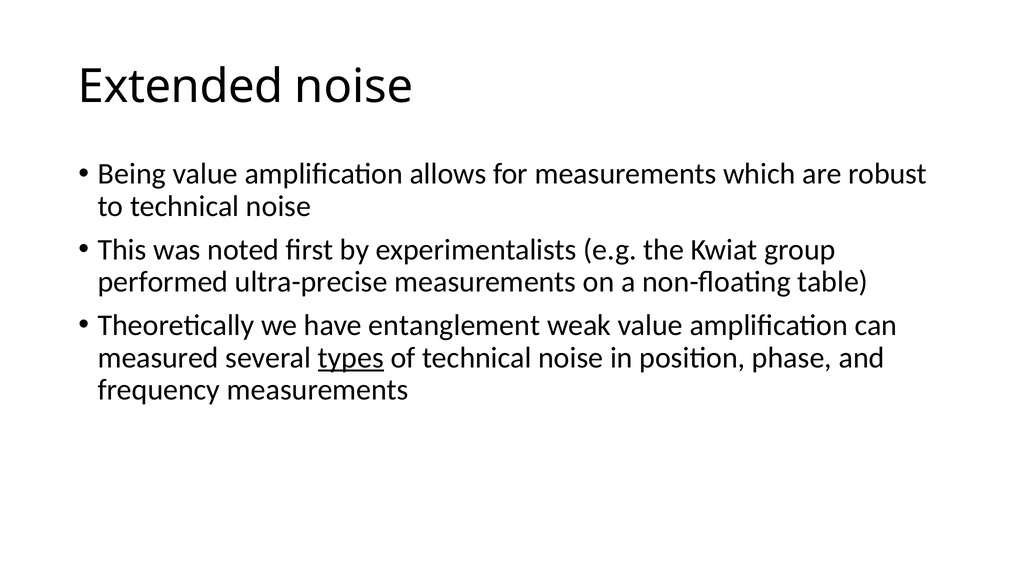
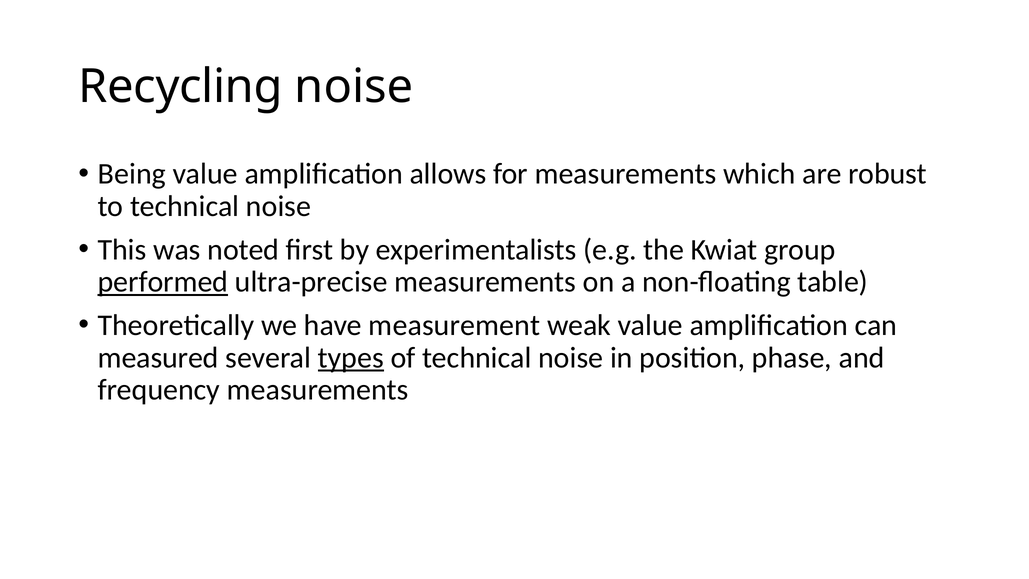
Extended: Extended -> Recycling
performed underline: none -> present
entanglement: entanglement -> measurement
